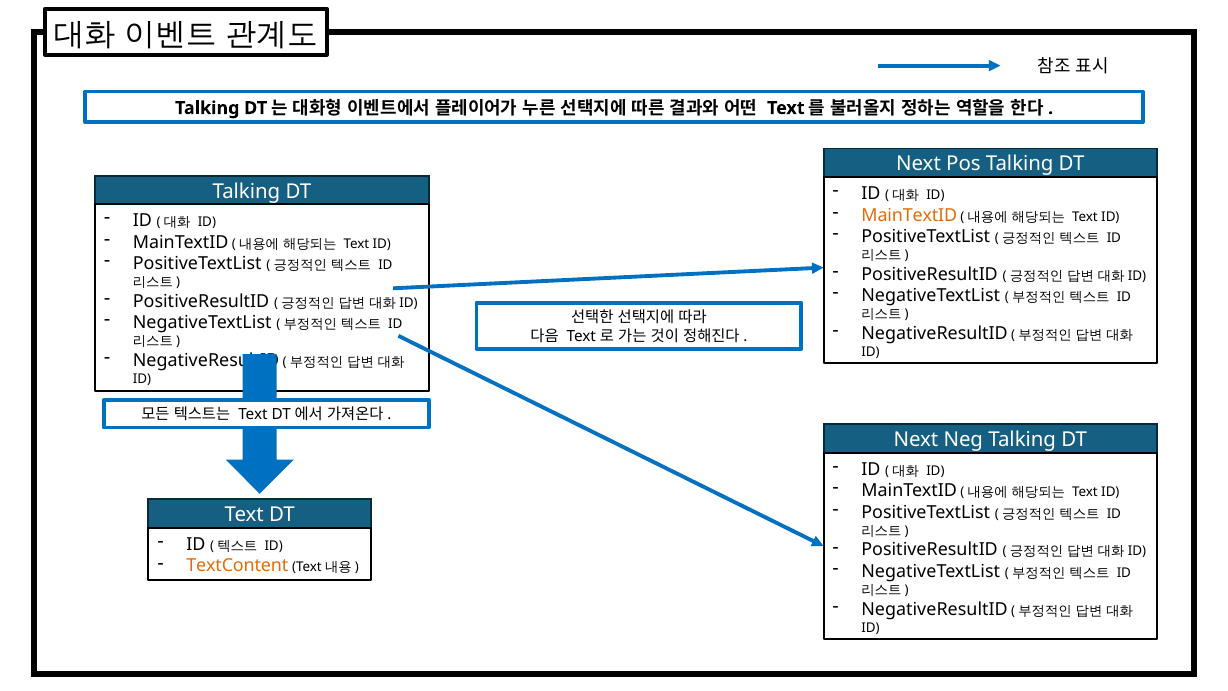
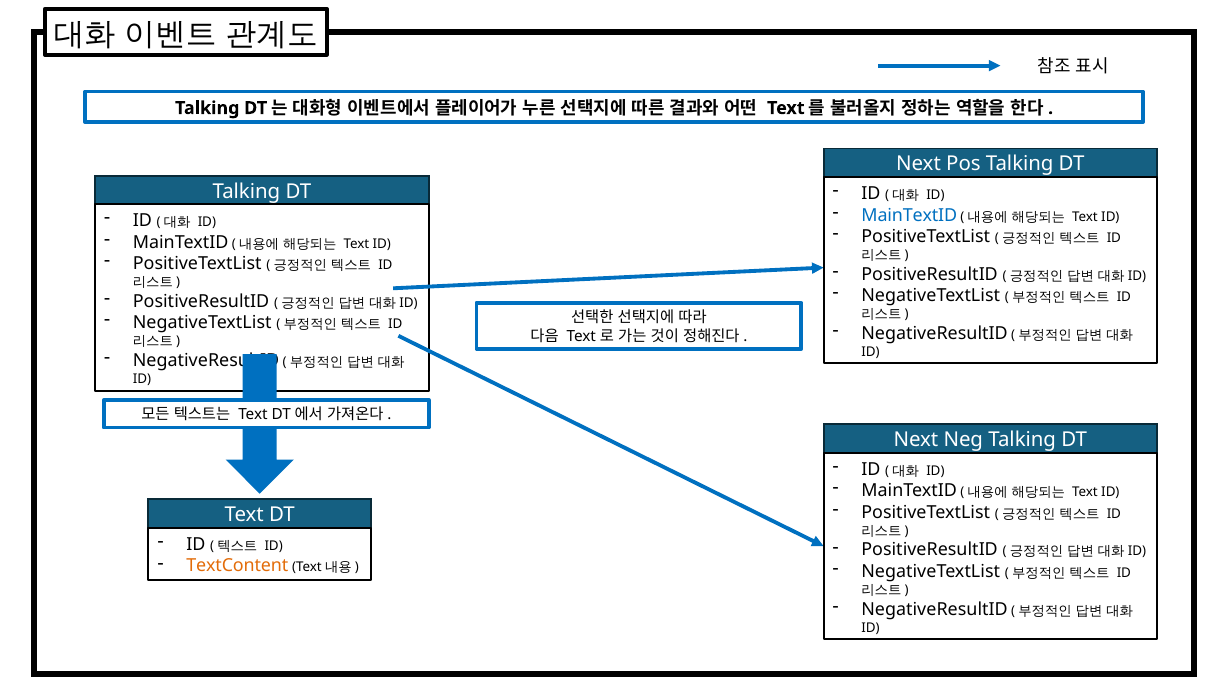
MainTextID at (909, 215) colour: orange -> blue
